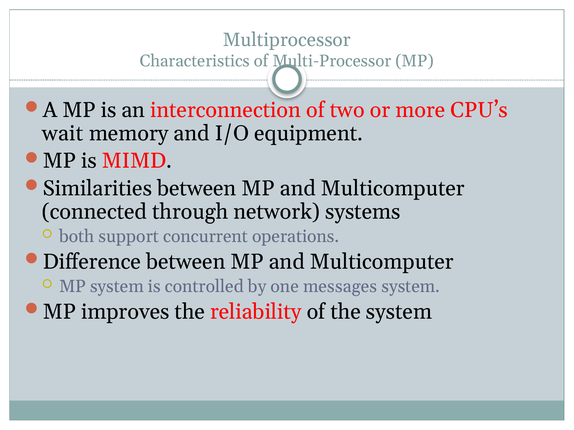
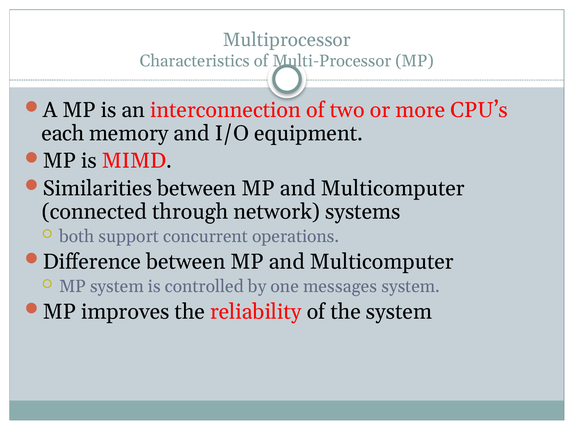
wait: wait -> each
